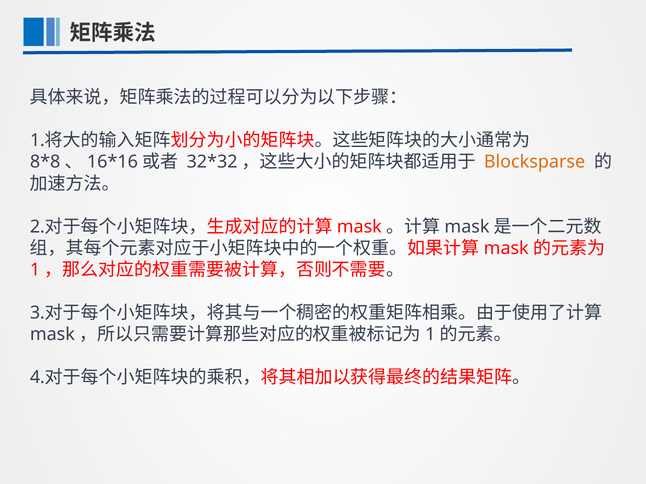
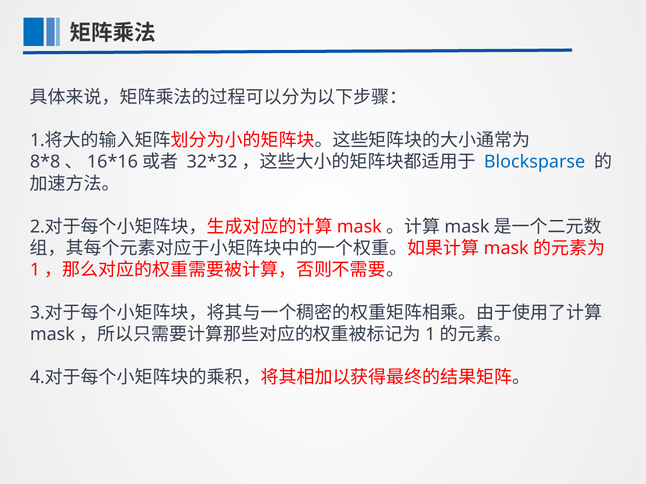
Blocksparse colour: orange -> blue
